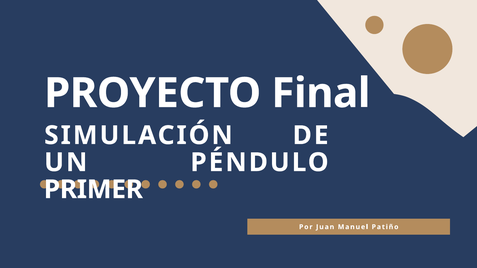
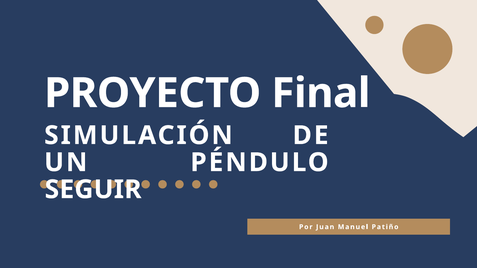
PRIMER: PRIMER -> SEGUIR
